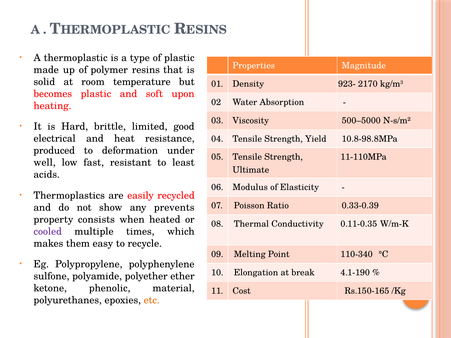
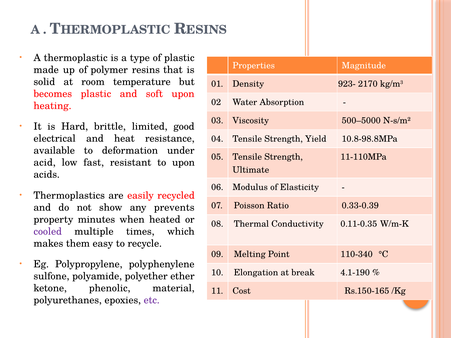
produced: produced -> available
well: well -> acid
to least: least -> upon
consists: consists -> minutes
etc colour: orange -> purple
